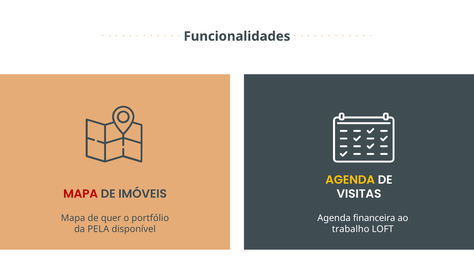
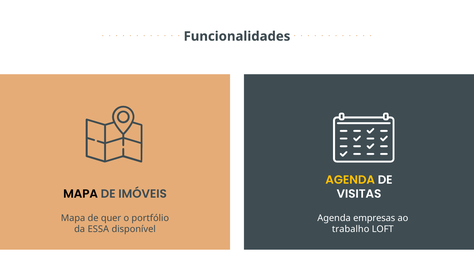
MAPA at (81, 194) colour: red -> black
financeira: financeira -> empresas
PELA: PELA -> ESSA
